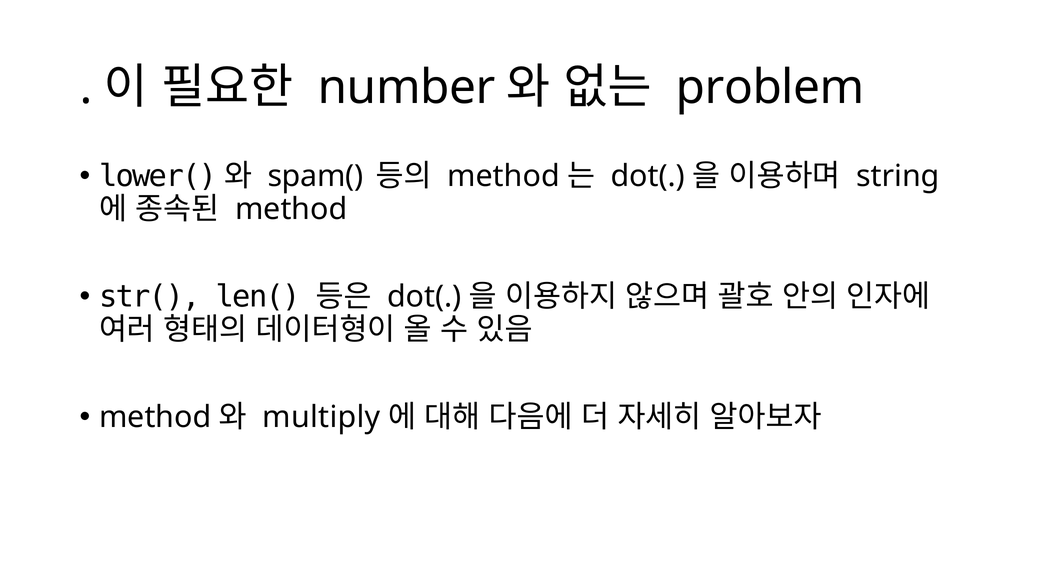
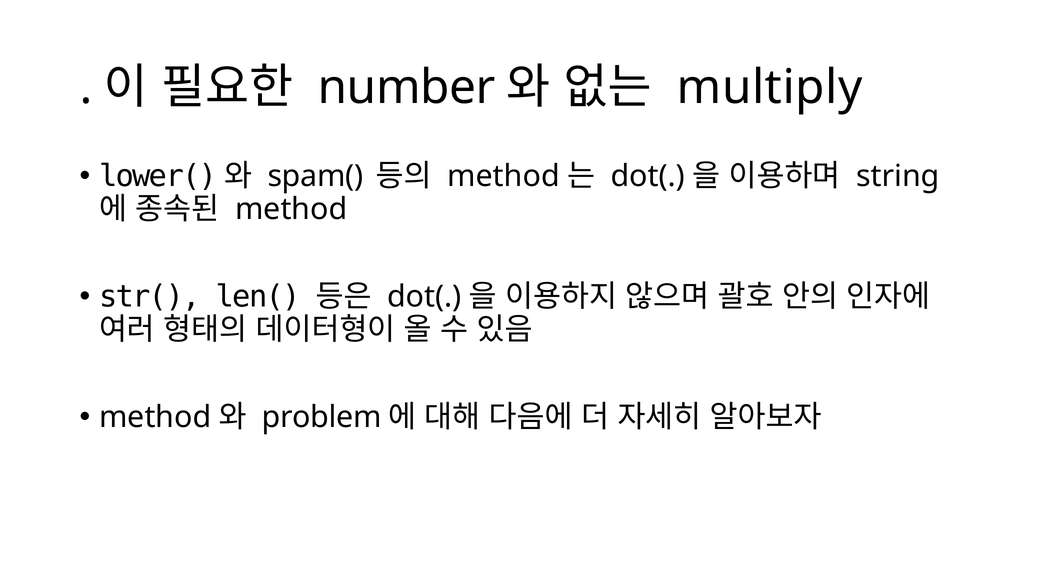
problem: problem -> multiply
multiply: multiply -> problem
